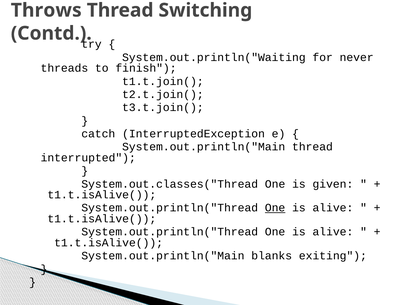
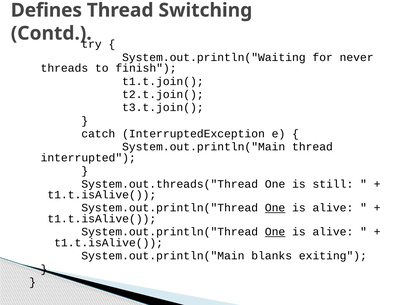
Throws: Throws -> Defines
System.out.classes("Thread: System.out.classes("Thread -> System.out.threads("Thread
given: given -> still
One at (275, 232) underline: none -> present
